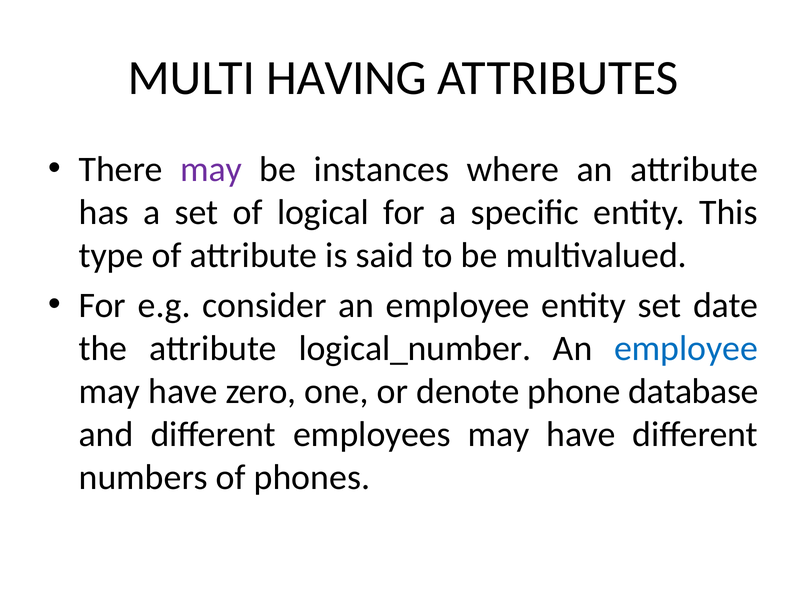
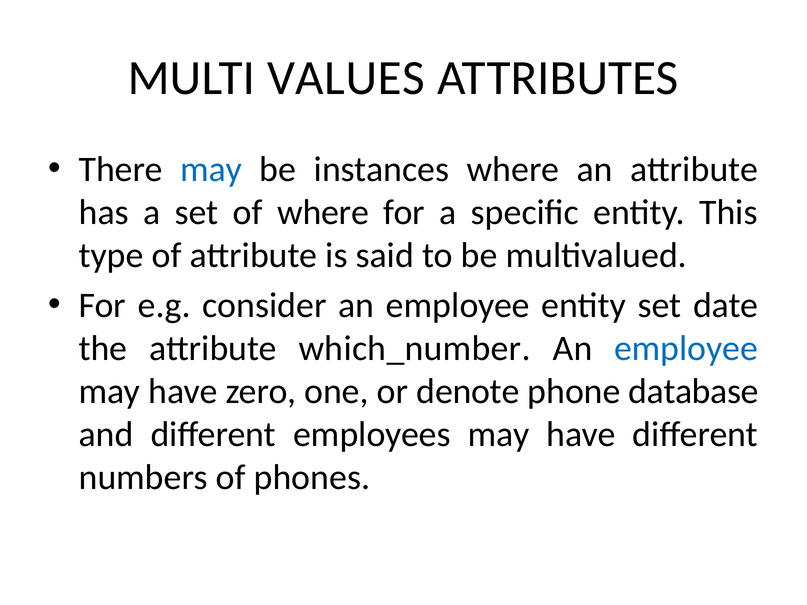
HAVING: HAVING -> VALUES
may at (211, 169) colour: purple -> blue
of logical: logical -> where
logical_number: logical_number -> which_number
